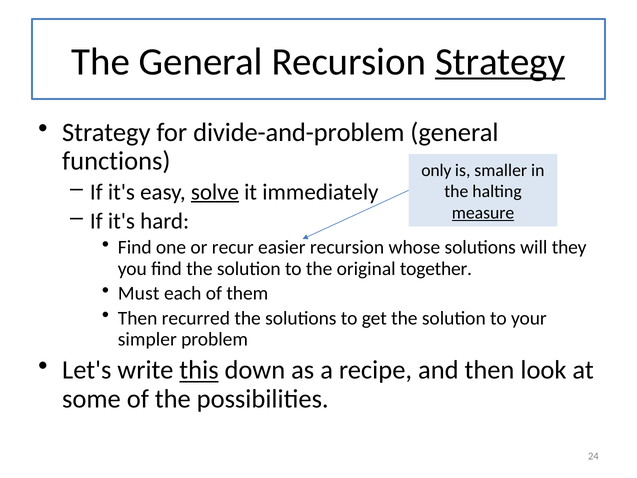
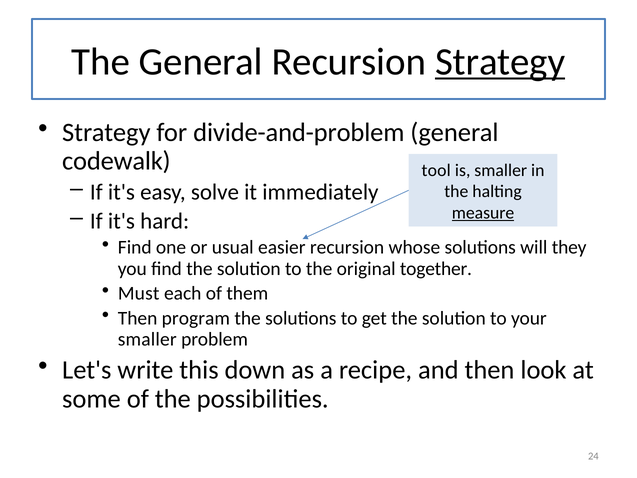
functions: functions -> codewalk
only: only -> tool
solve underline: present -> none
recur: recur -> usual
recurred: recurred -> program
simpler at (147, 339): simpler -> smaller
this underline: present -> none
